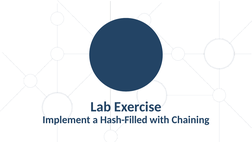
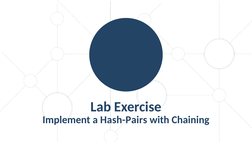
Hash-Filled: Hash-Filled -> Hash-Pairs
